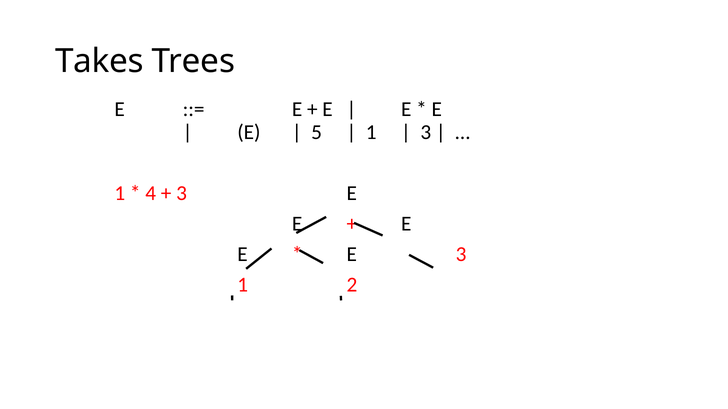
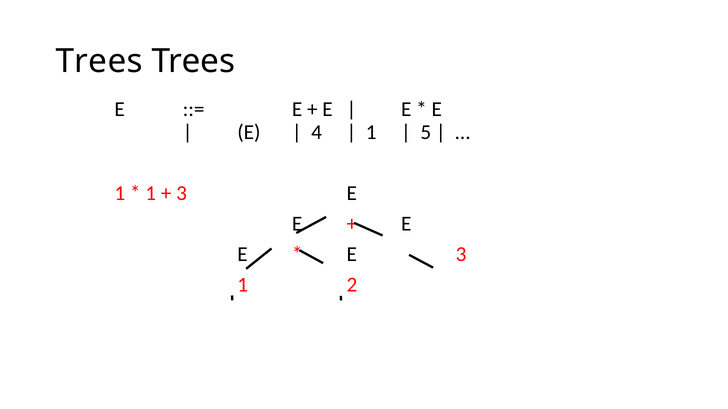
Takes at (99, 61): Takes -> Trees
5: 5 -> 4
3 at (426, 133): 3 -> 5
4 at (151, 194): 4 -> 1
